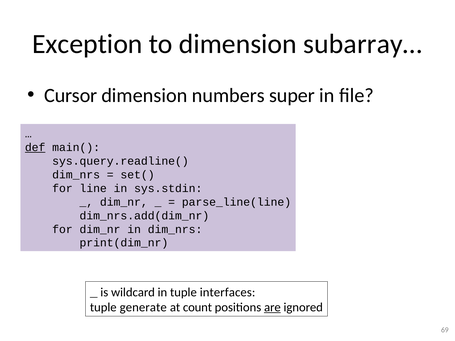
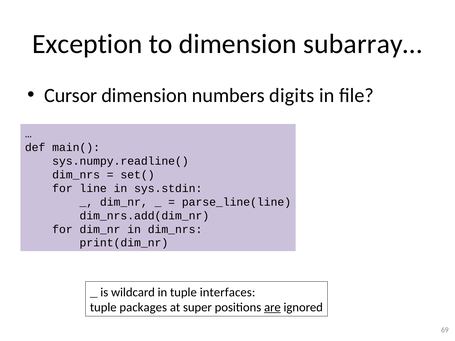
super: super -> digits
def underline: present -> none
sys.query.readline(: sys.query.readline( -> sys.numpy.readline(
generate: generate -> packages
count: count -> super
